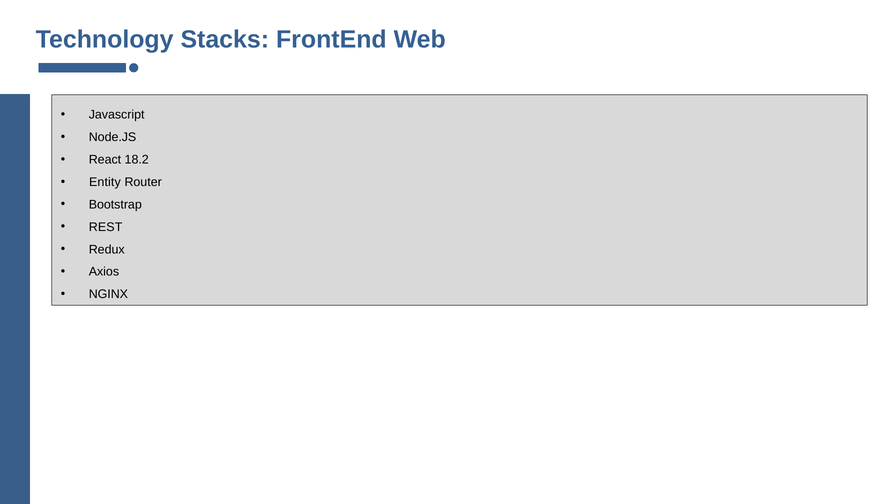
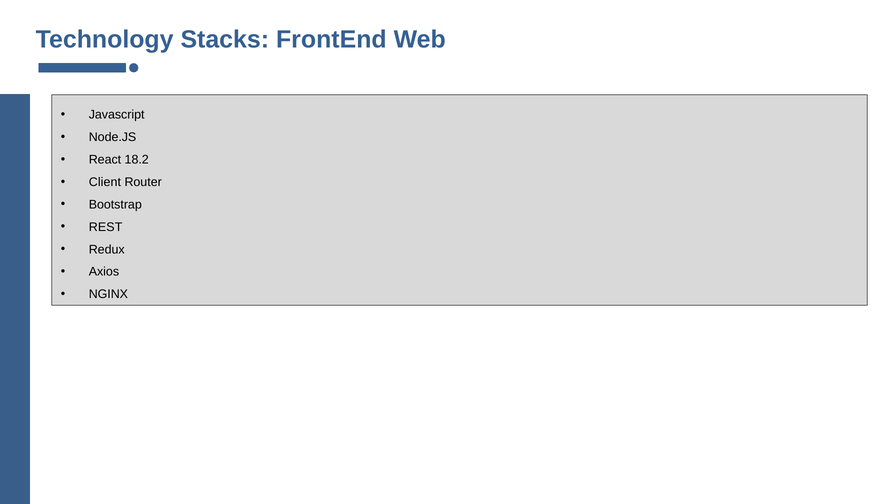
Entity: Entity -> Client
